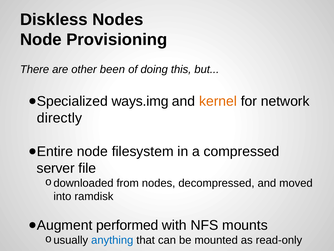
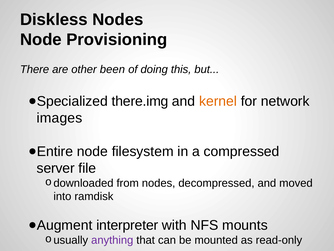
ways.img: ways.img -> there.img
directly: directly -> images
performed: performed -> interpreter
anything colour: blue -> purple
